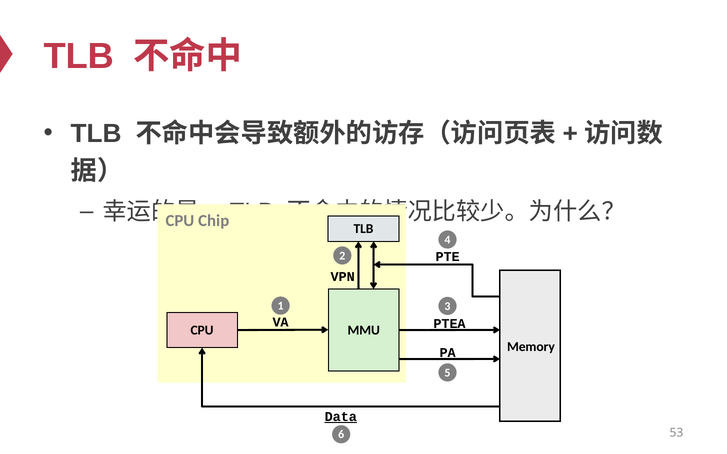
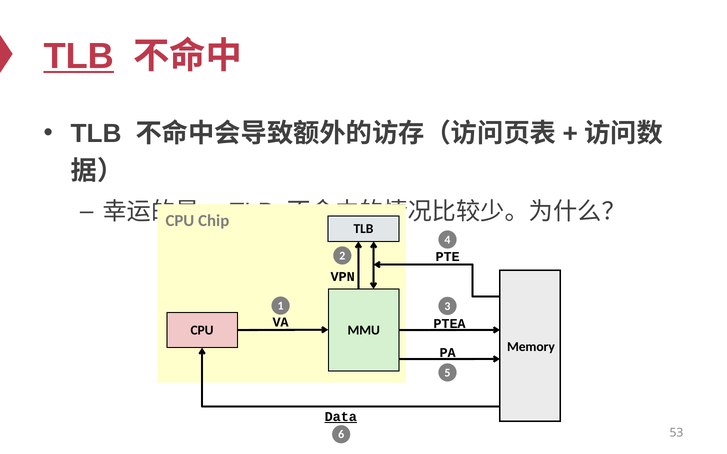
TLB at (79, 57) underline: none -> present
